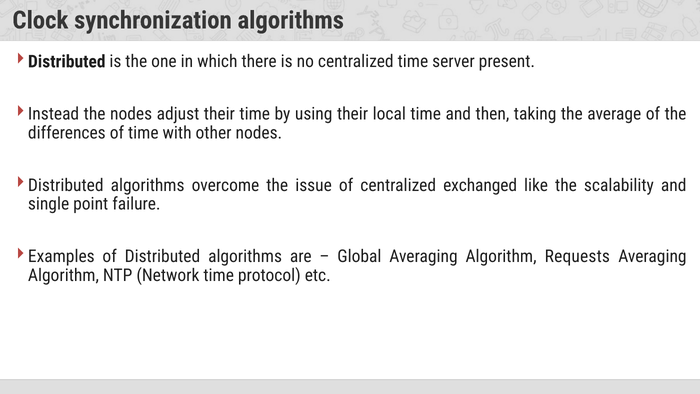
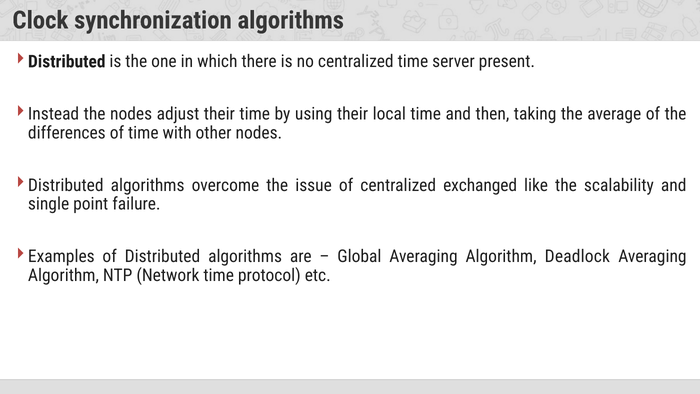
Requests: Requests -> Deadlock
